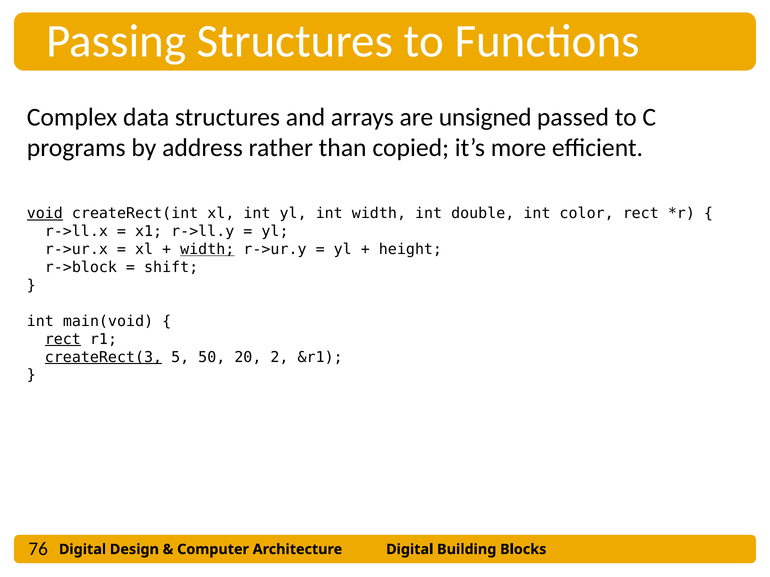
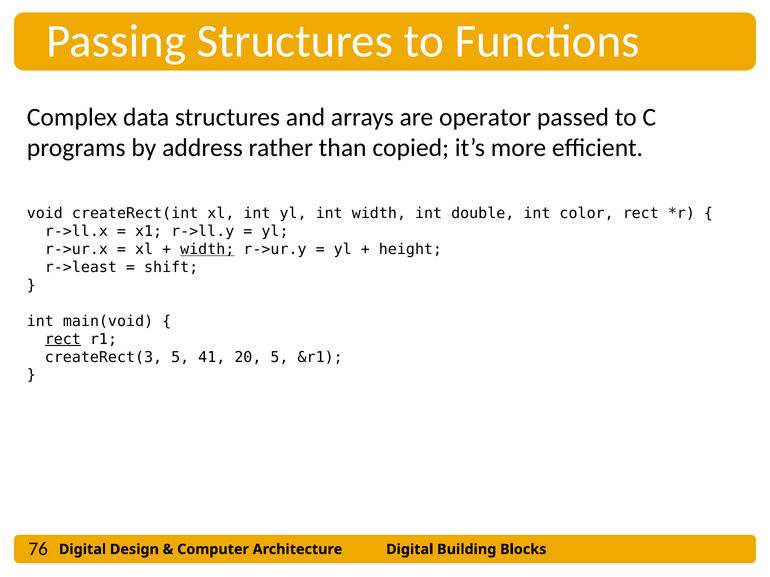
unsigned: unsigned -> operator
void underline: present -> none
r->block: r->block -> r->least
createRect(3 underline: present -> none
50: 50 -> 41
20 2: 2 -> 5
